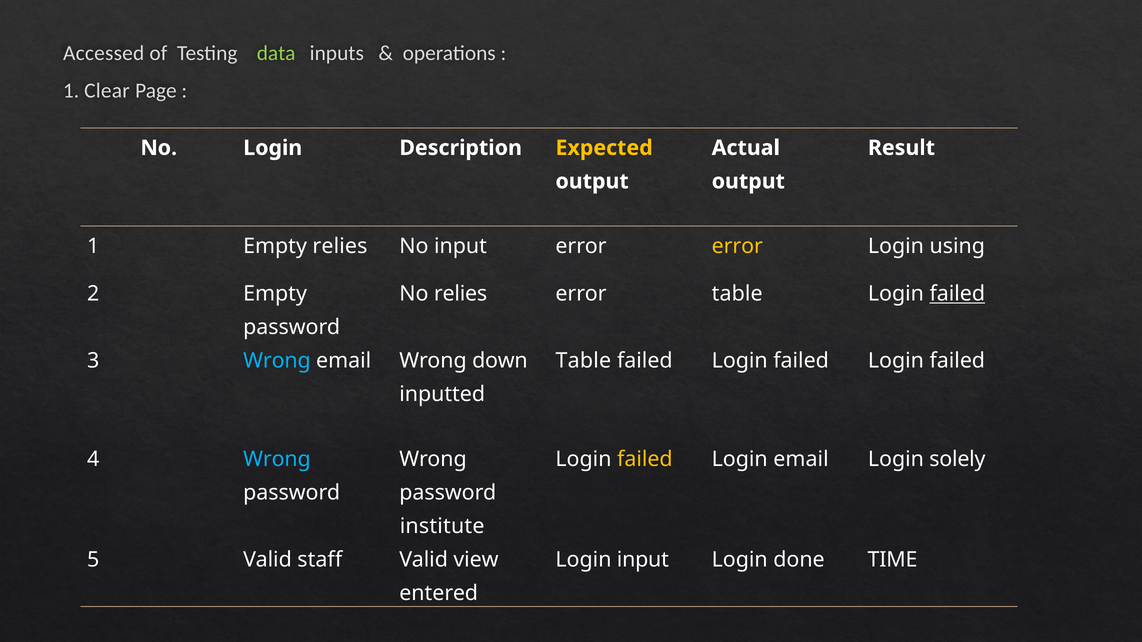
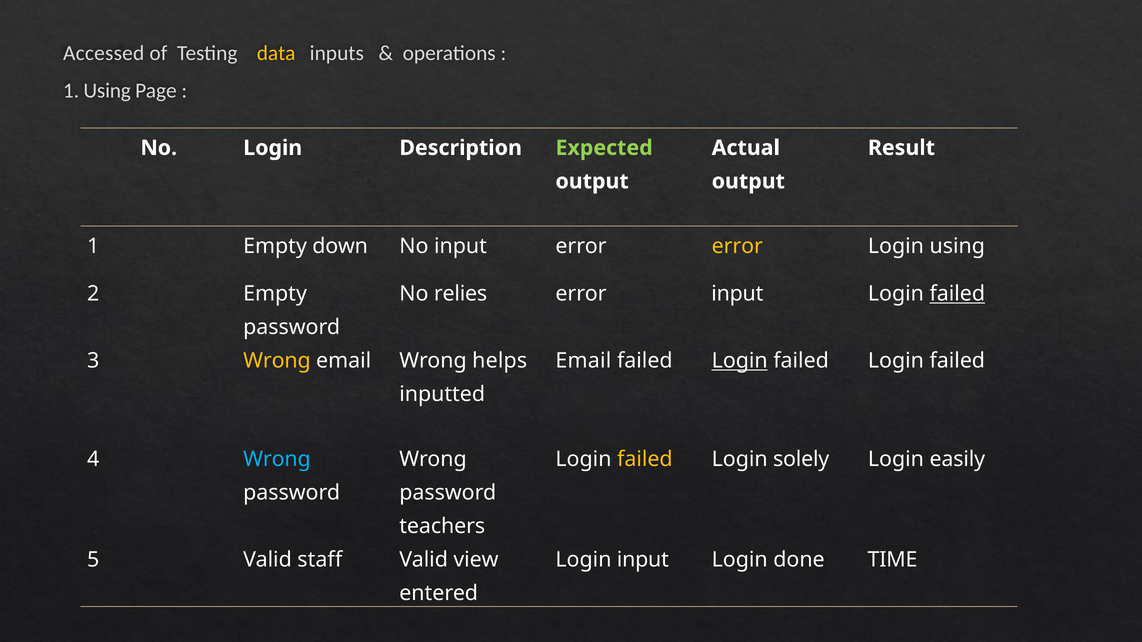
data colour: light green -> yellow
1 Clear: Clear -> Using
Expected colour: yellow -> light green
Empty relies: relies -> down
error table: table -> input
Wrong at (277, 361) colour: light blue -> yellow
down: down -> helps
Table at (583, 361): Table -> Email
Login at (740, 361) underline: none -> present
Login email: email -> solely
solely: solely -> easily
institute: institute -> teachers
